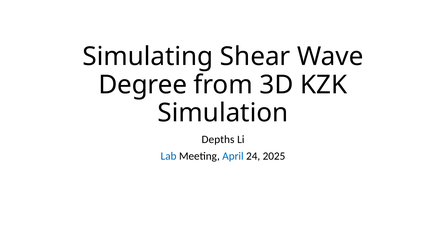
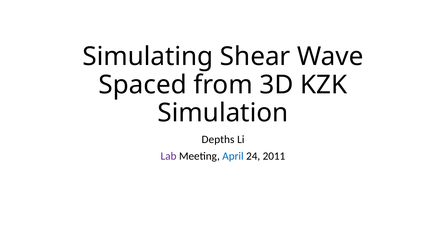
Degree: Degree -> Spaced
Lab colour: blue -> purple
2025: 2025 -> 2011
